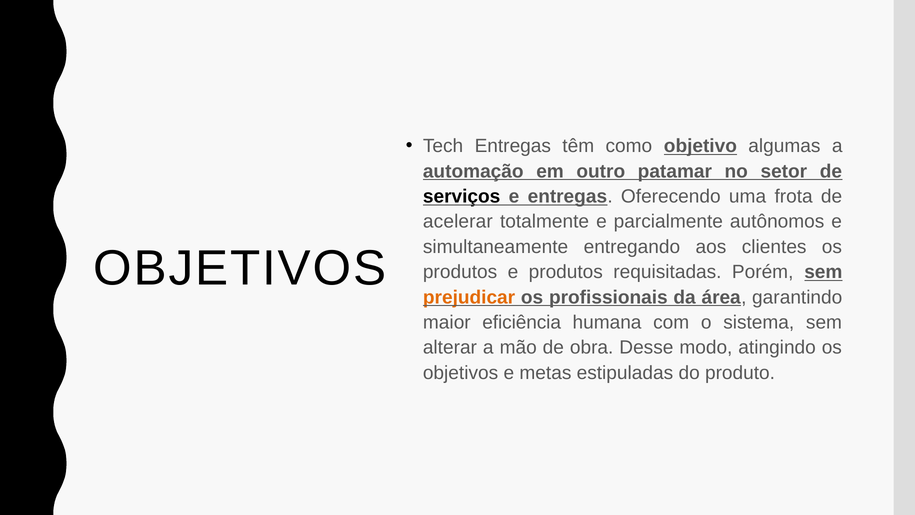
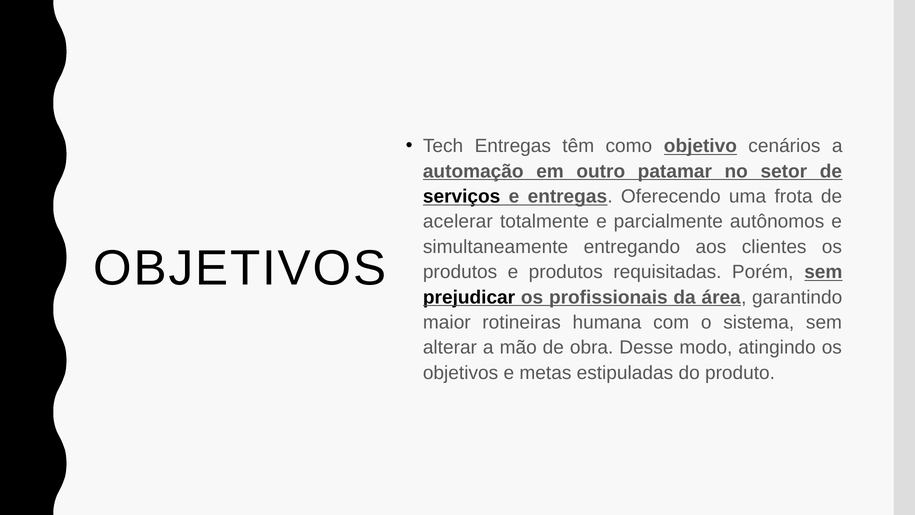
algumas: algumas -> cenários
prejudicar colour: orange -> black
eficiência: eficiência -> rotineiras
